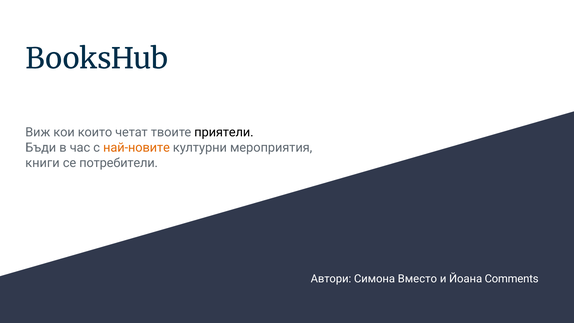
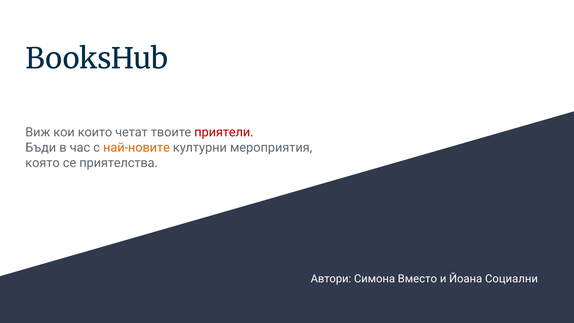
приятели colour: black -> red
книги: книги -> която
потребители: потребители -> приятелства
Comments: Comments -> Социални
